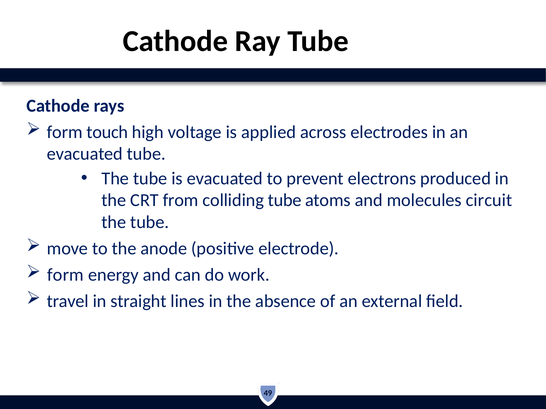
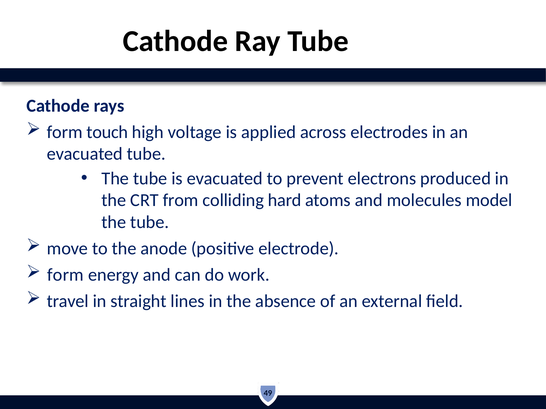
colliding tube: tube -> hard
circuit: circuit -> model
